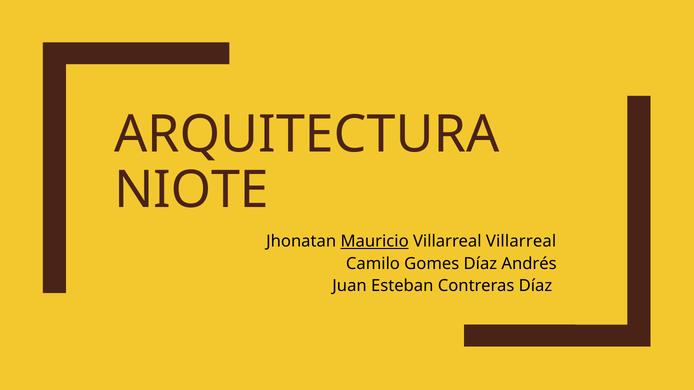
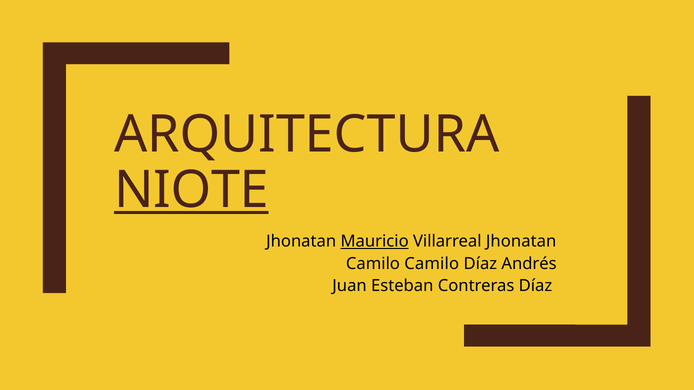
NIOTE underline: none -> present
Villarreal Villarreal: Villarreal -> Jhonatan
Camilo Gomes: Gomes -> Camilo
